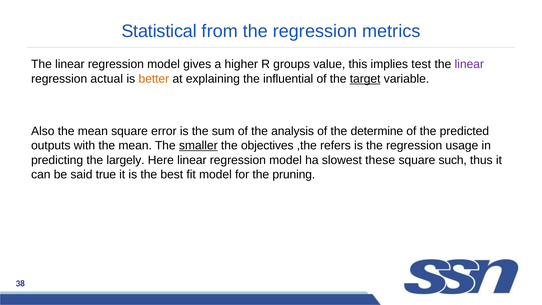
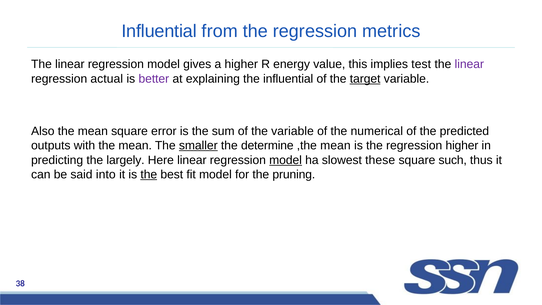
Statistical at (159, 31): Statistical -> Influential
groups: groups -> energy
better colour: orange -> purple
the analysis: analysis -> variable
determine: determine -> numerical
objectives: objectives -> determine
,the refers: refers -> mean
regression usage: usage -> higher
model at (286, 160) underline: none -> present
true: true -> into
the at (149, 174) underline: none -> present
